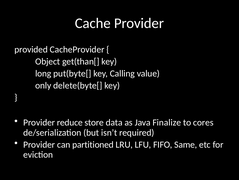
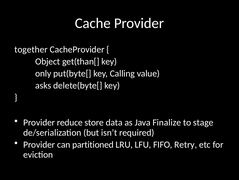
provided: provided -> together
long: long -> only
only: only -> asks
cores: cores -> stage
Same: Same -> Retry
